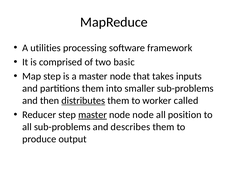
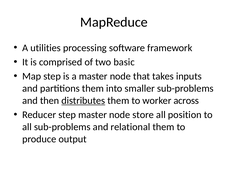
called: called -> across
master at (93, 115) underline: present -> none
node node: node -> store
describes: describes -> relational
